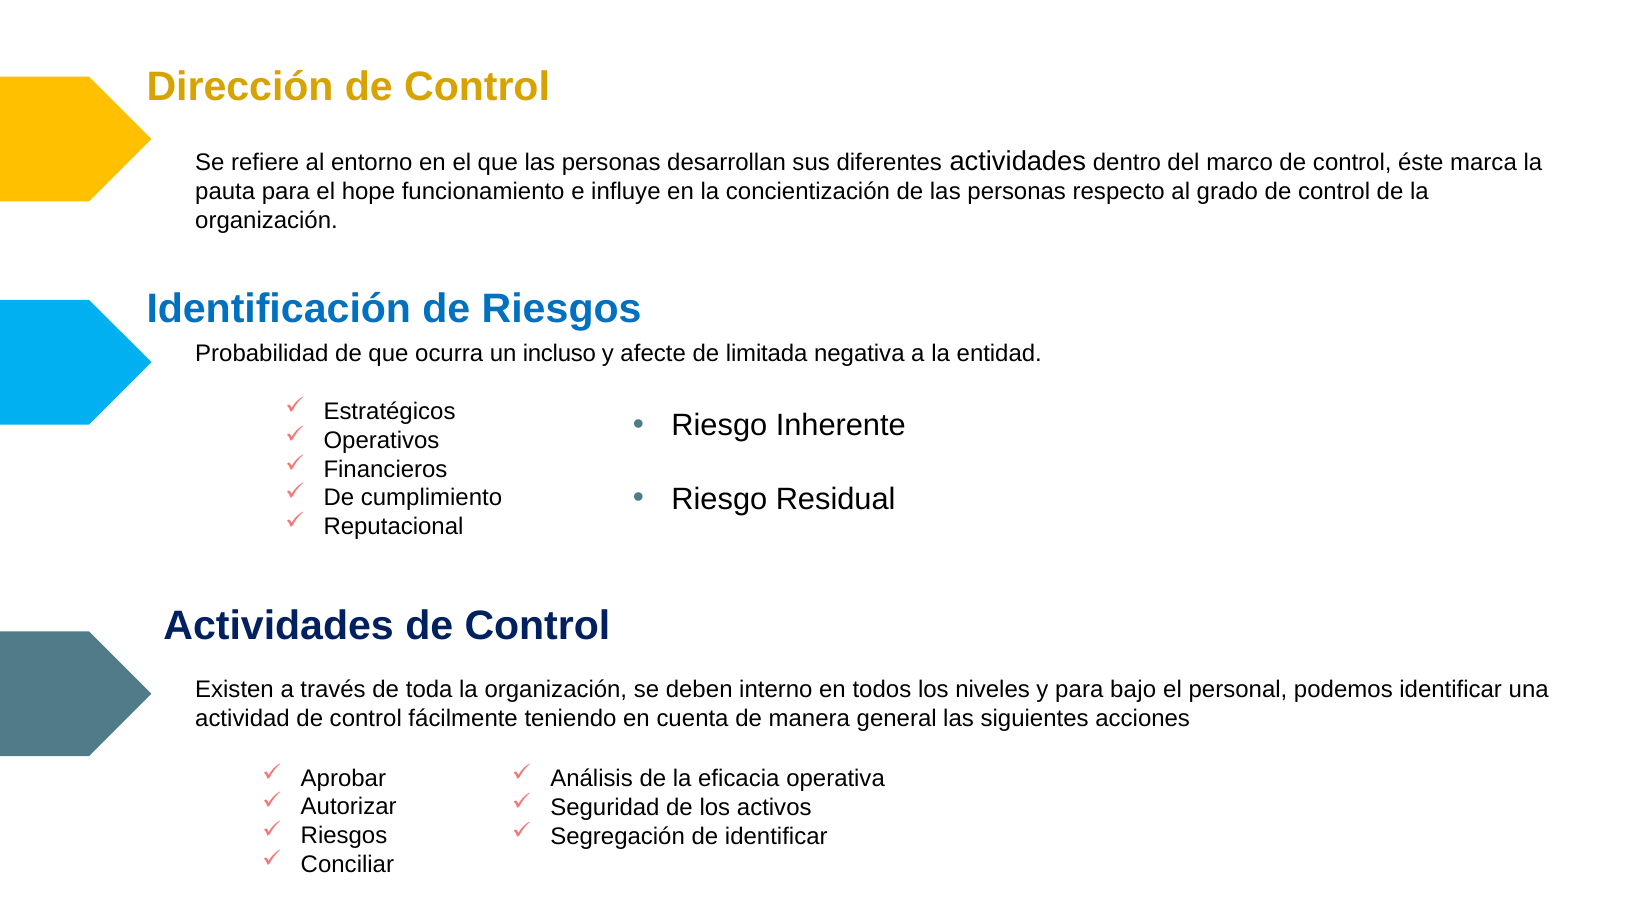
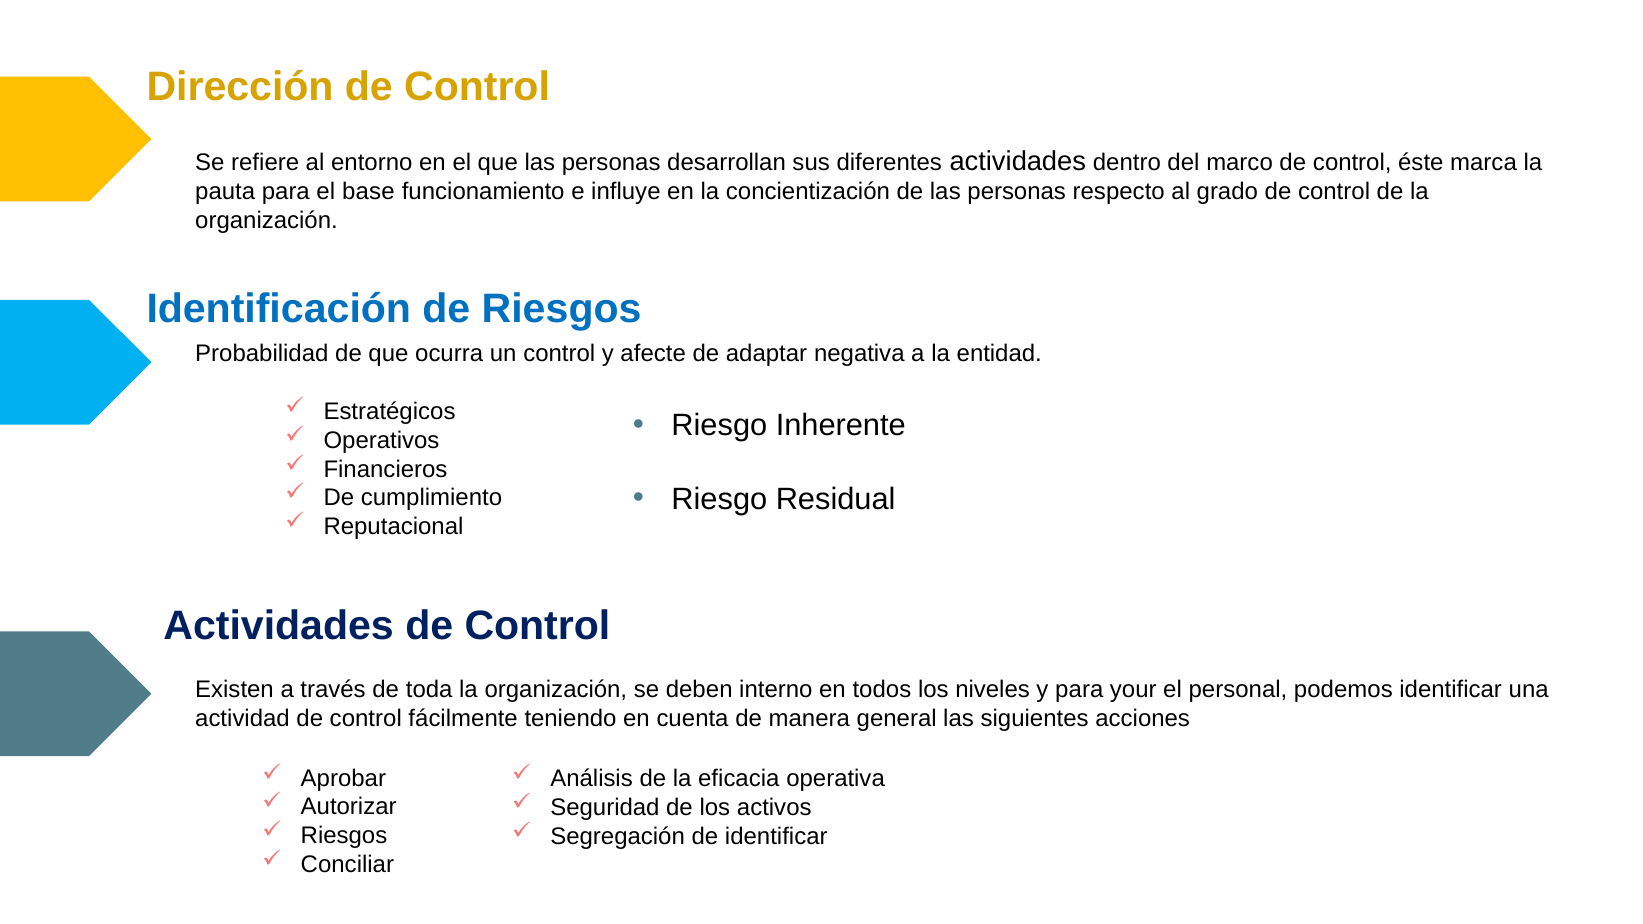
hope: hope -> base
un incluso: incluso -> control
limitada: limitada -> adaptar
bajo: bajo -> your
